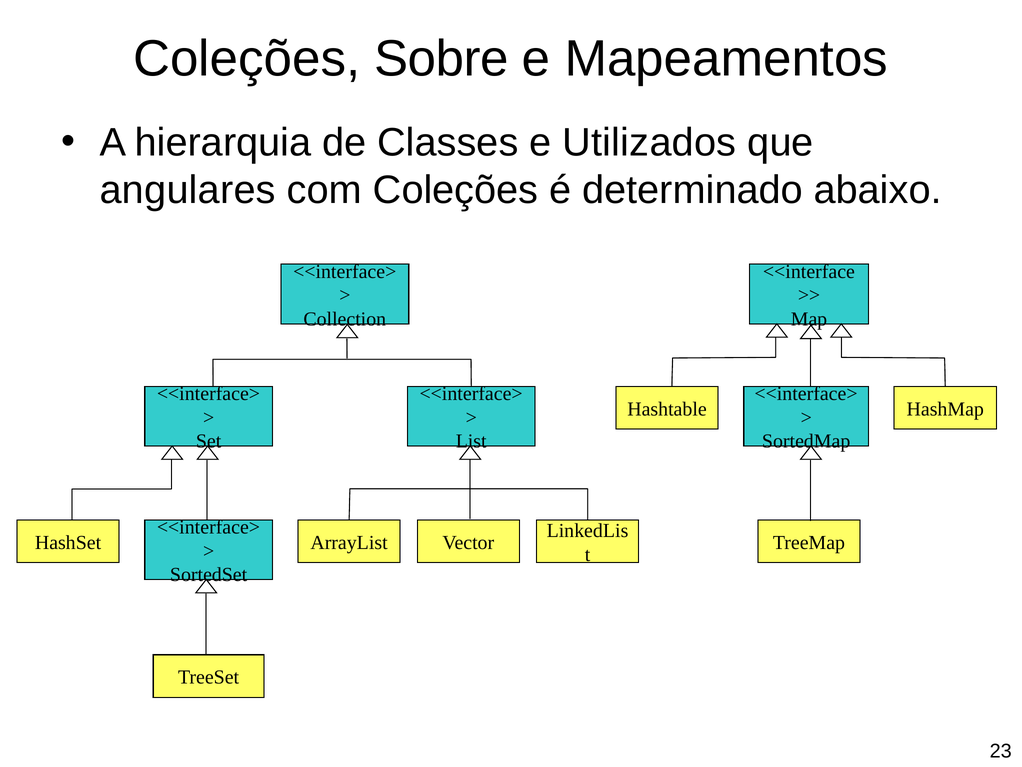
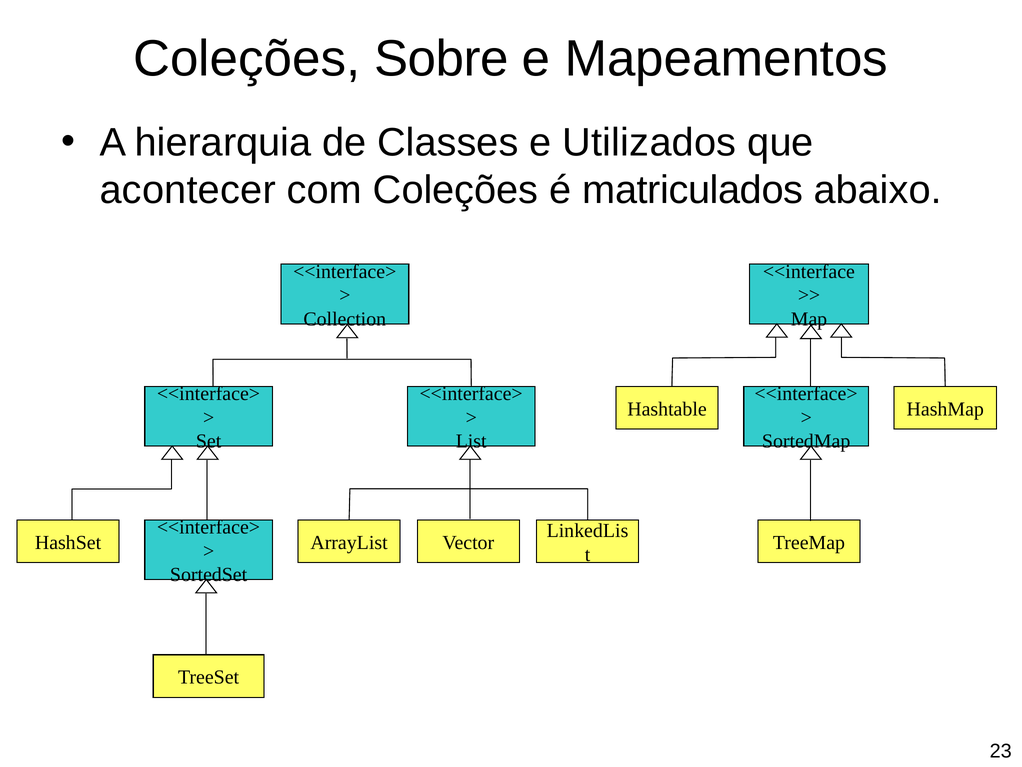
angulares: angulares -> acontecer
determinado: determinado -> matriculados
